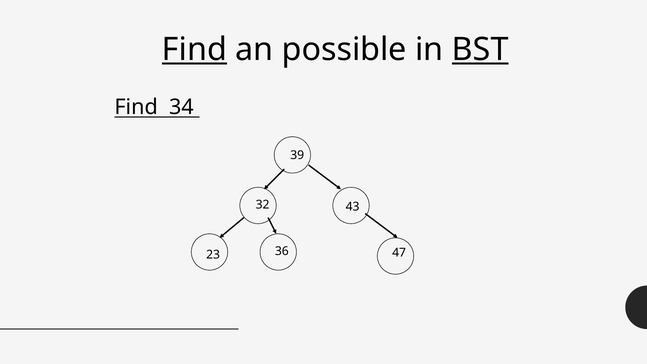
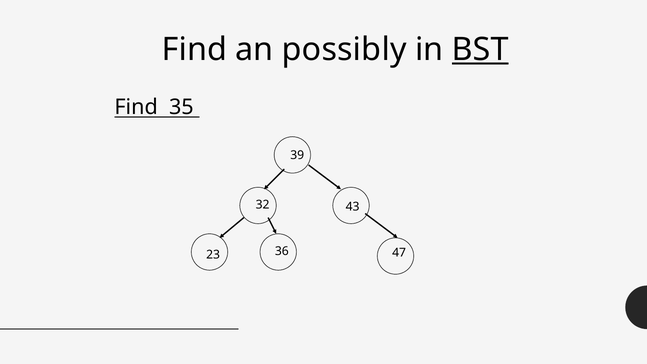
Find at (194, 49) underline: present -> none
possible: possible -> possibly
34: 34 -> 35
